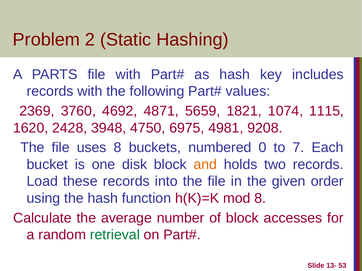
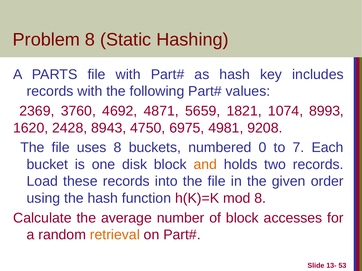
Problem 2: 2 -> 8
1115: 1115 -> 8993
3948: 3948 -> 8943
retrieval colour: green -> orange
